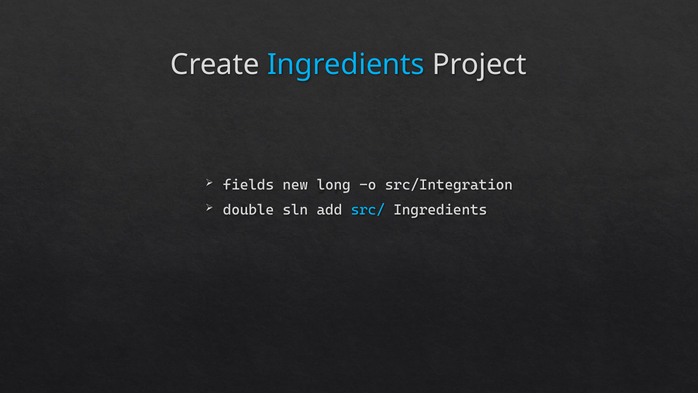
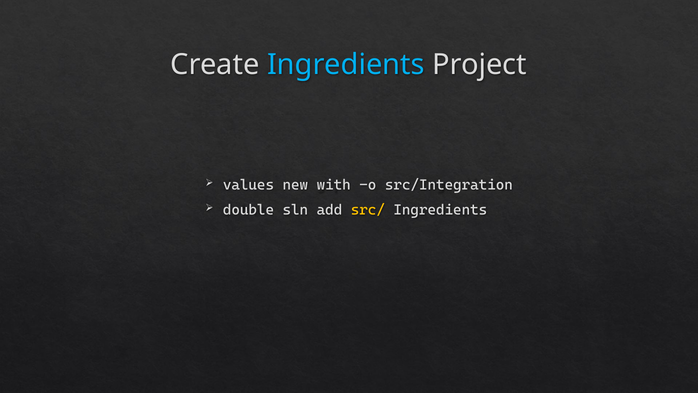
fields: fields -> values
long: long -> with
src/ colour: light blue -> yellow
